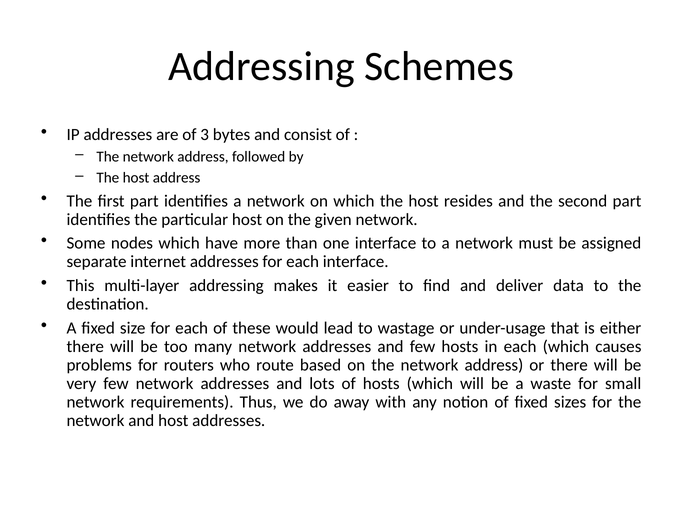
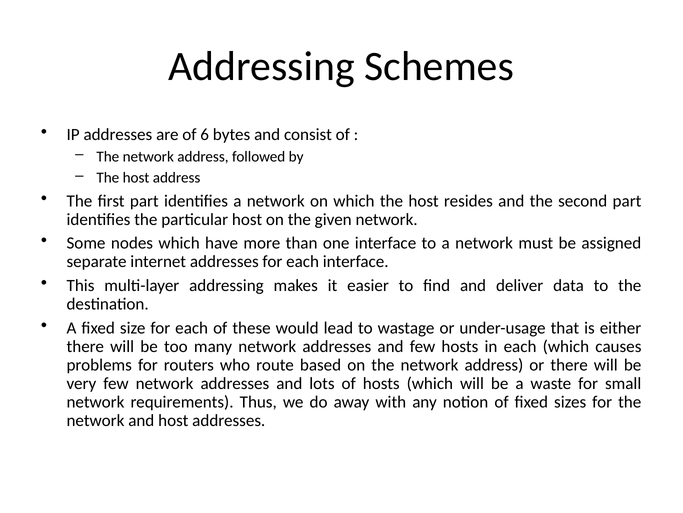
3: 3 -> 6
